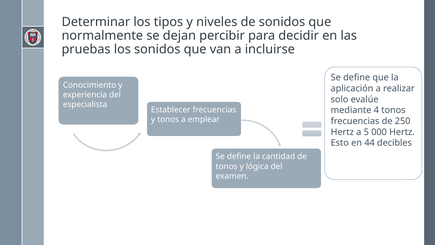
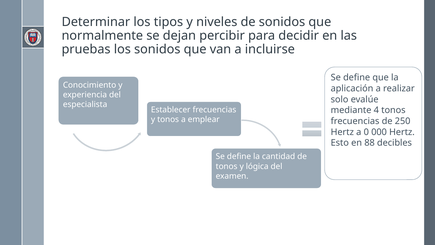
5: 5 -> 0
44: 44 -> 88
